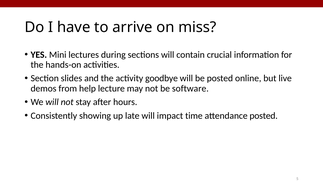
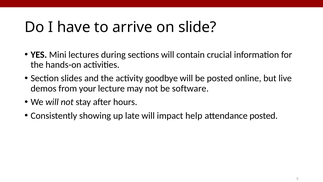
miss: miss -> slide
help: help -> your
time: time -> help
